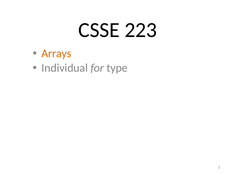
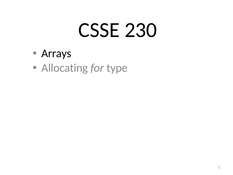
223: 223 -> 230
Arrays colour: orange -> black
Individual: Individual -> Allocating
